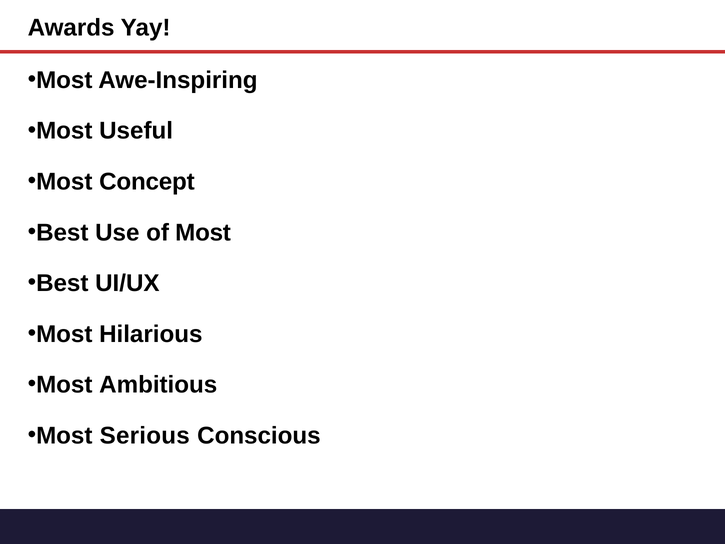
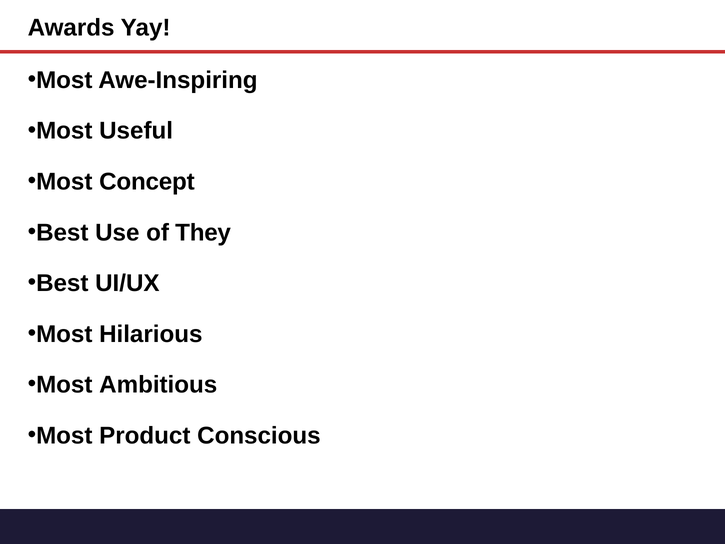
of Most: Most -> They
Serious: Serious -> Product
